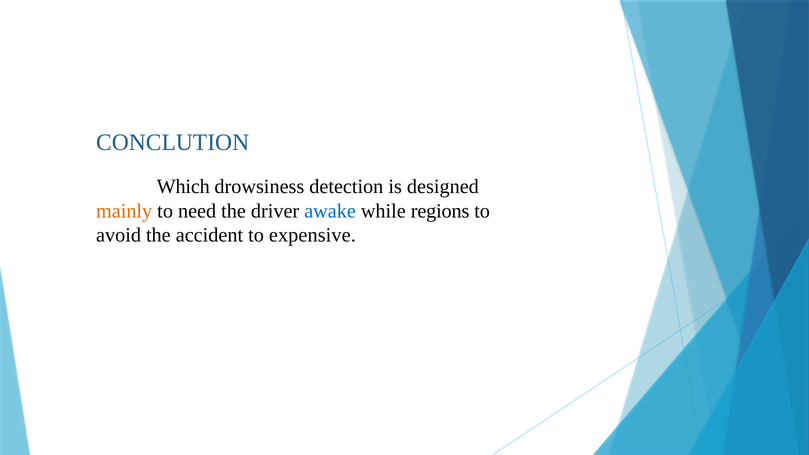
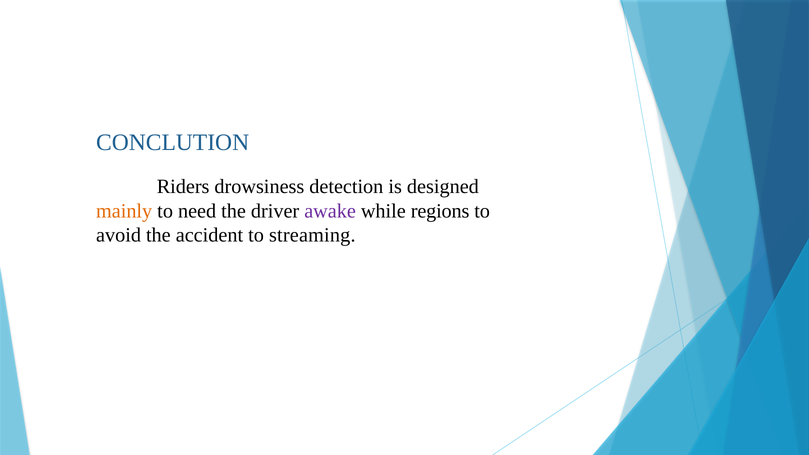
Which: Which -> Riders
awake colour: blue -> purple
expensive: expensive -> streaming
